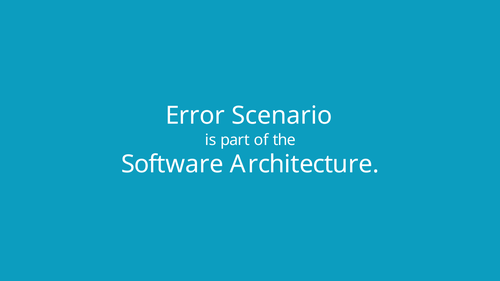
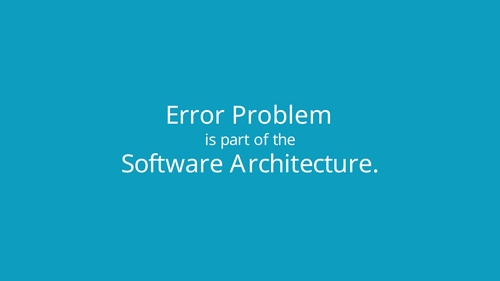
Scenario: Scenario -> Problem
